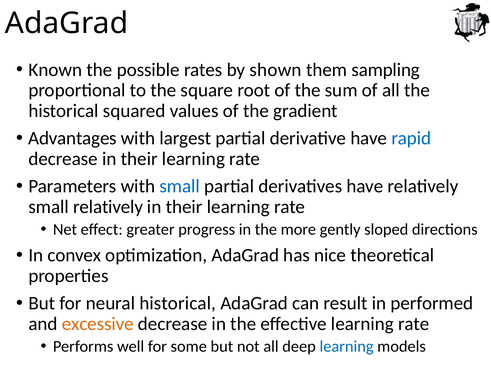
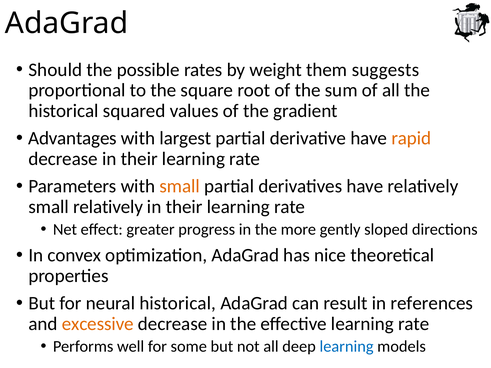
Known: Known -> Should
shown: shown -> weight
sampling: sampling -> suggests
rapid colour: blue -> orange
small at (180, 186) colour: blue -> orange
performed: performed -> references
